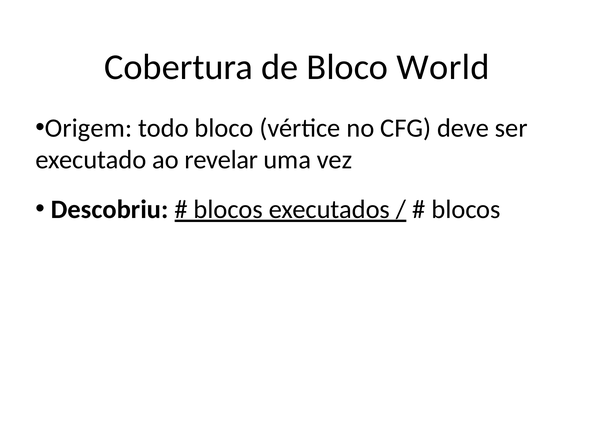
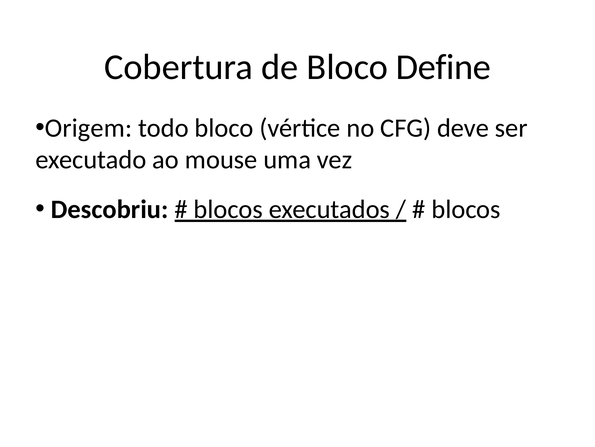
World: World -> Define
revelar: revelar -> mouse
